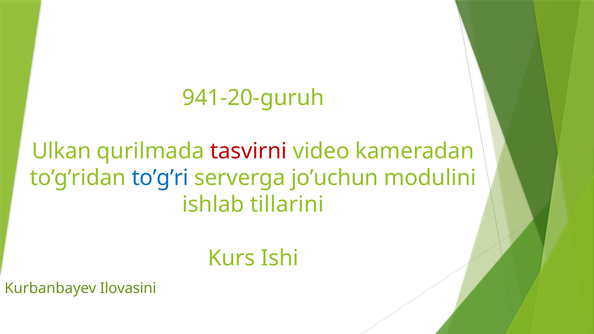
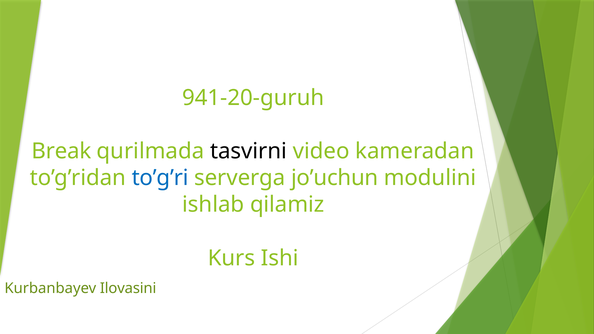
Ulkan: Ulkan -> Break
tasvirni colour: red -> black
tillarini: tillarini -> qilamiz
